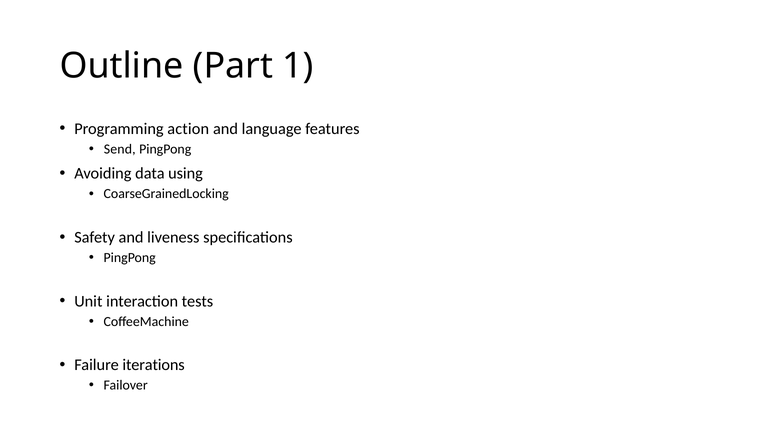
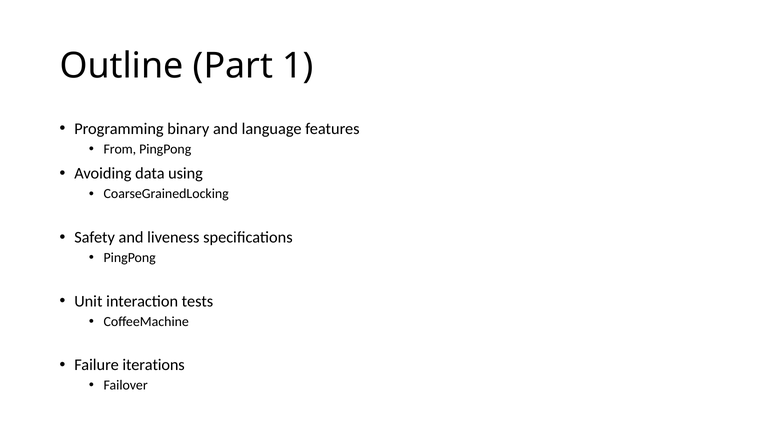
action: action -> binary
Send: Send -> From
